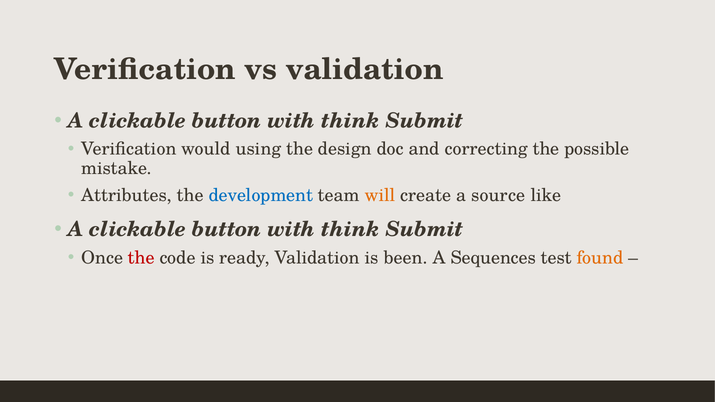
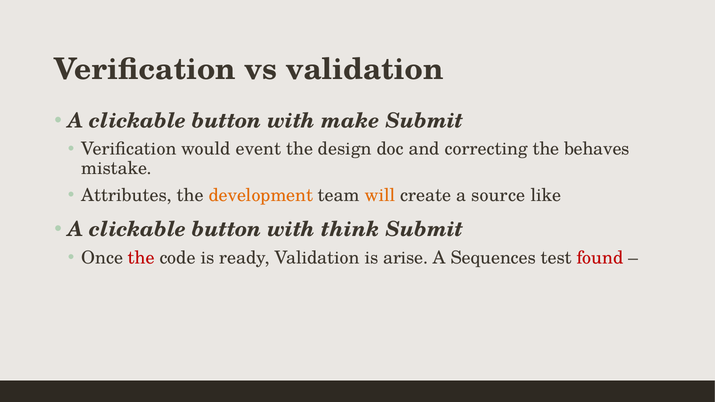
think at (351, 121): think -> make
using: using -> event
possible: possible -> behaves
development colour: blue -> orange
been: been -> arise
found colour: orange -> red
